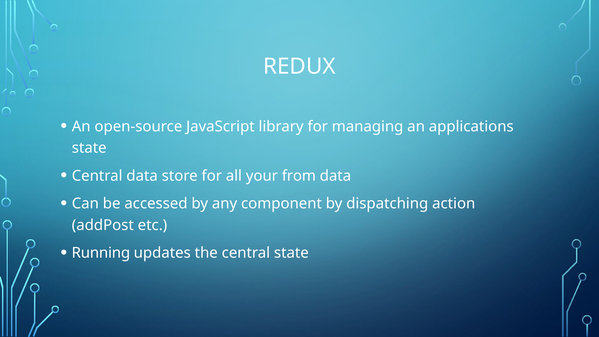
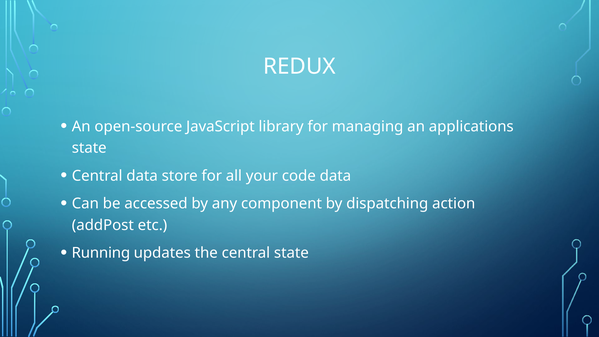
from: from -> code
